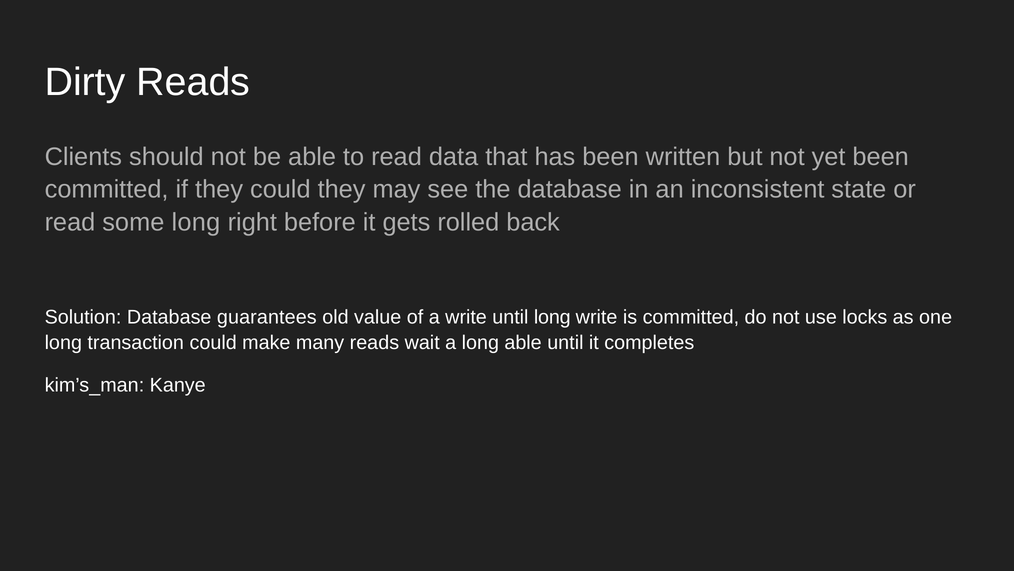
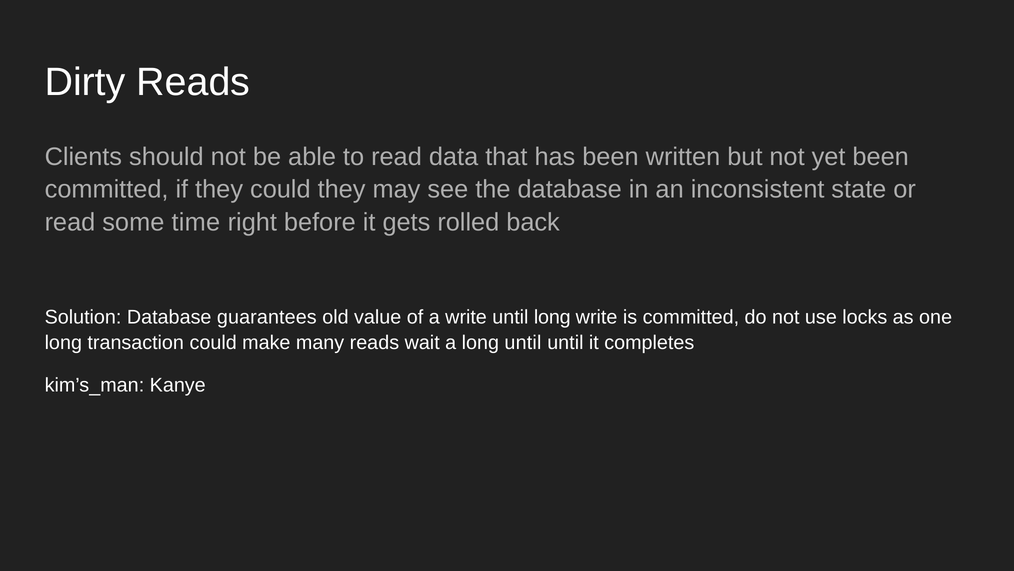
some long: long -> time
long able: able -> until
